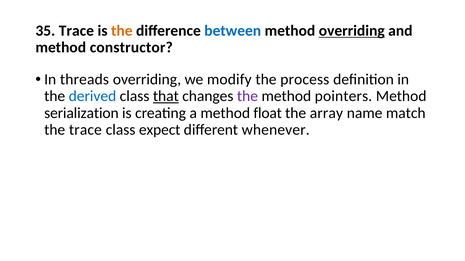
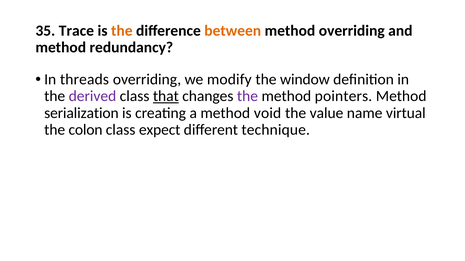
between colour: blue -> orange
overriding at (352, 31) underline: present -> none
constructor: constructor -> redundancy
process: process -> window
derived colour: blue -> purple
float: float -> void
array: array -> value
match: match -> virtual
the trace: trace -> colon
whenever: whenever -> technique
